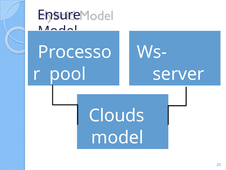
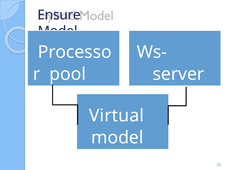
Clouds: Clouds -> Virtual
